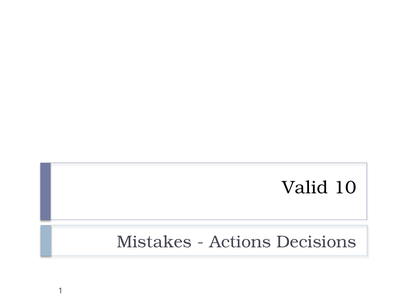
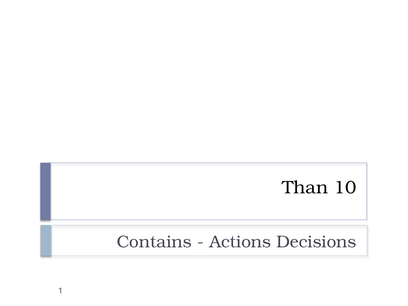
Valid: Valid -> Than
Mistakes: Mistakes -> Contains
